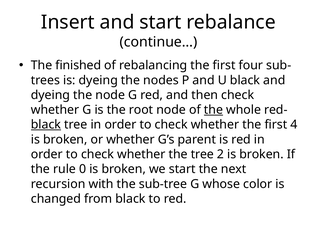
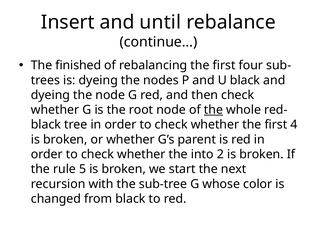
and start: start -> until
black at (46, 125) underline: present -> none
the tree: tree -> into
0: 0 -> 5
